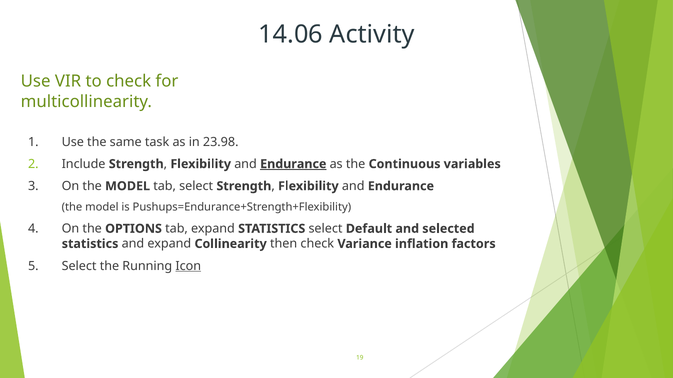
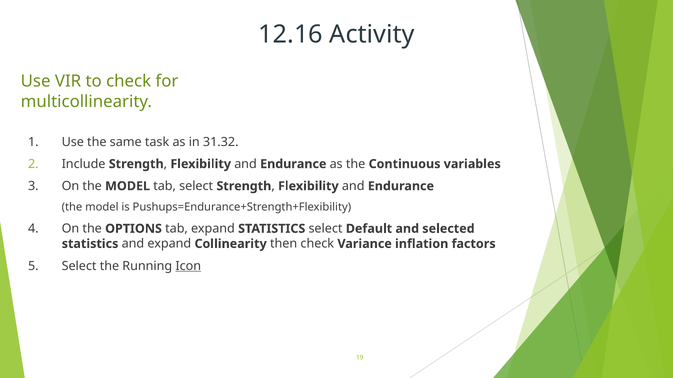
14.06: 14.06 -> 12.16
23.98: 23.98 -> 31.32
Endurance at (293, 164) underline: present -> none
